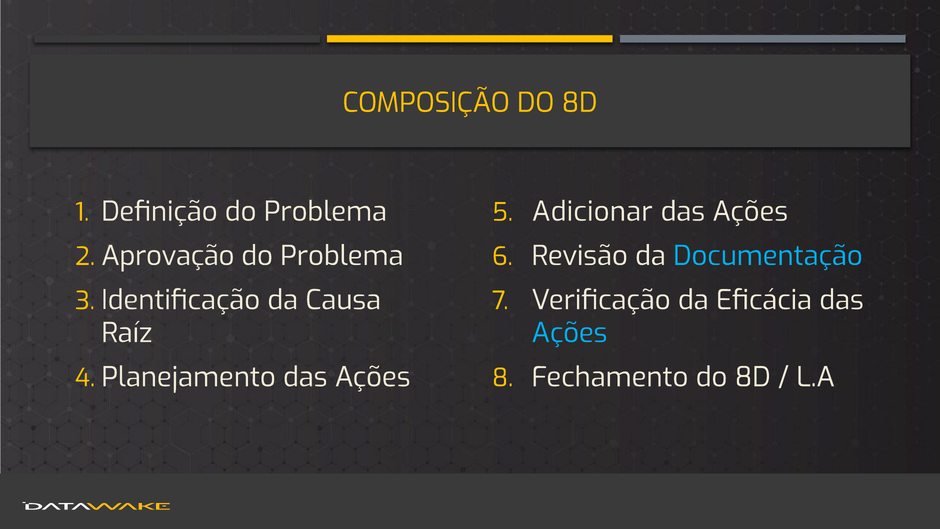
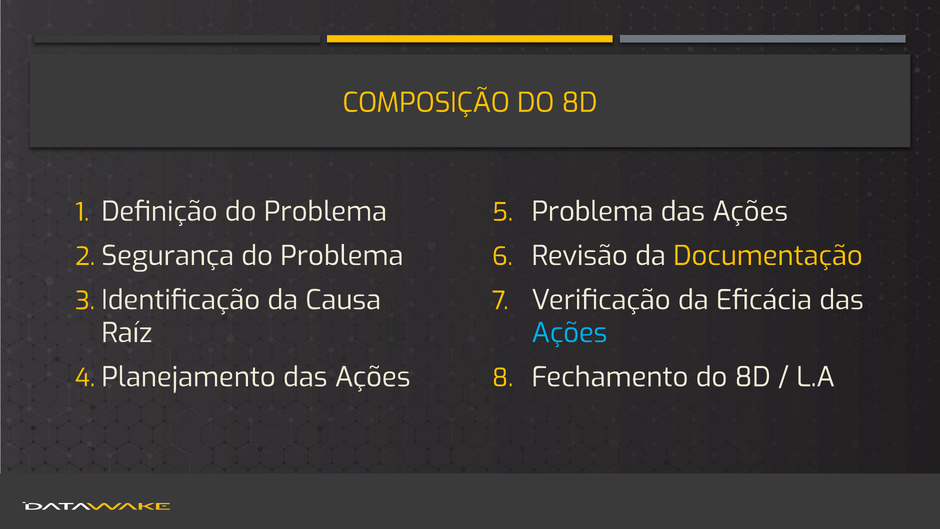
Adicionar at (592, 212): Adicionar -> Problema
Aprovação: Aprovação -> Segurança
Documentação colour: light blue -> yellow
